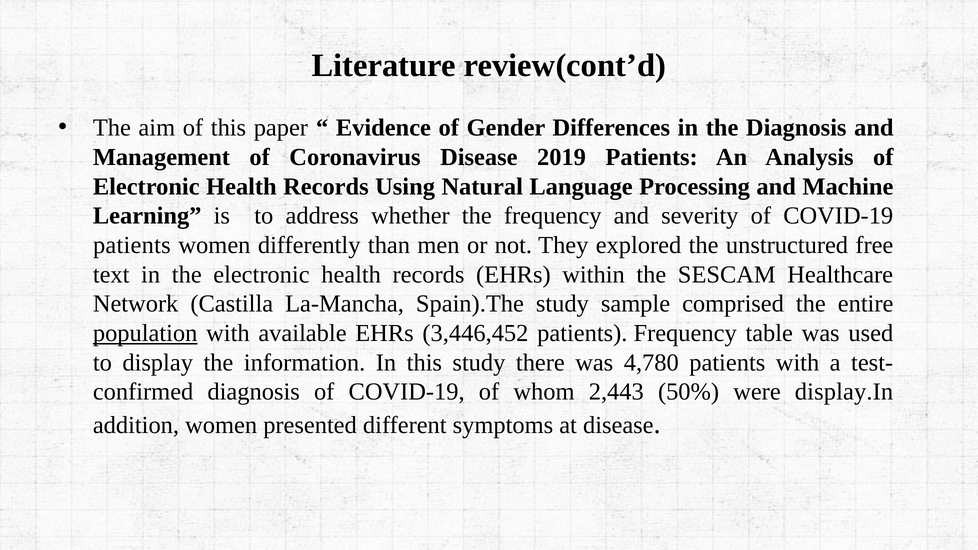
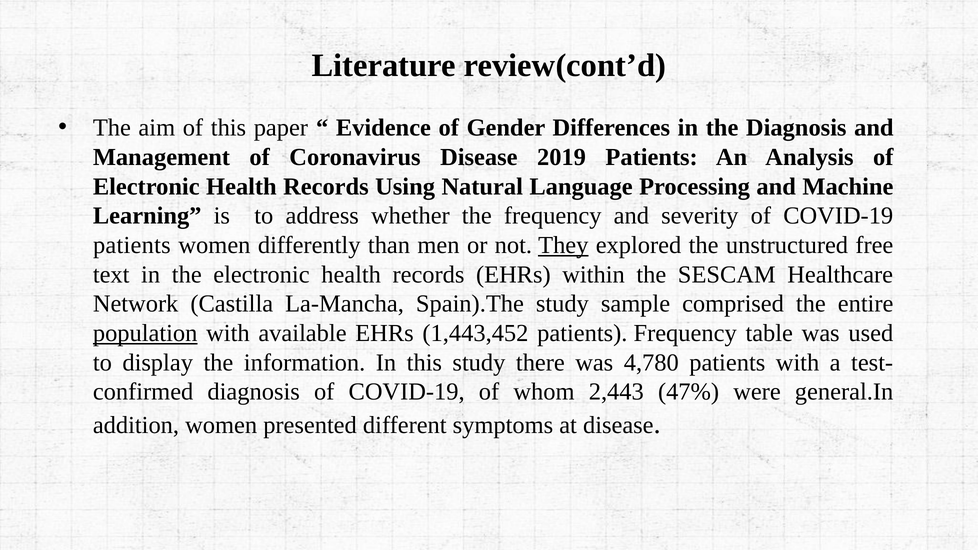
They underline: none -> present
3,446,452: 3,446,452 -> 1,443,452
50%: 50% -> 47%
display.In: display.In -> general.In
